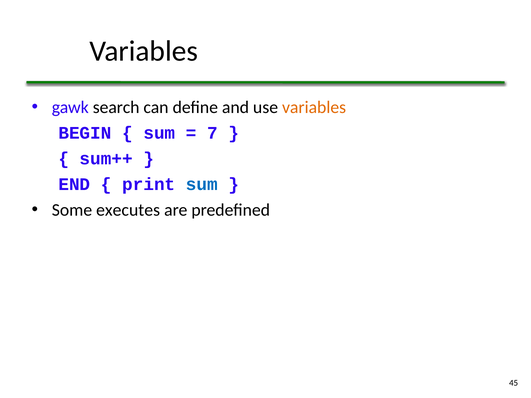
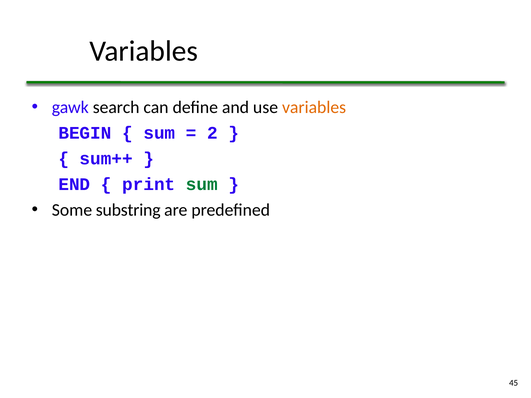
7: 7 -> 2
sum at (202, 184) colour: blue -> green
executes: executes -> substring
